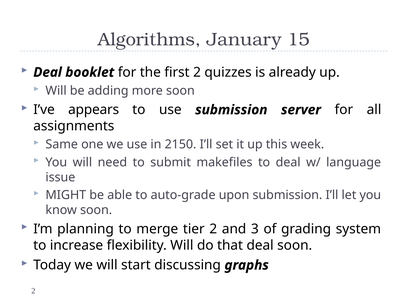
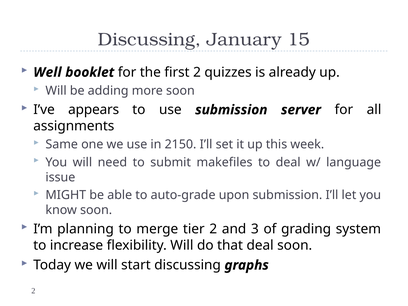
Algorithms at (149, 39): Algorithms -> Discussing
Deal at (48, 72): Deal -> Well
